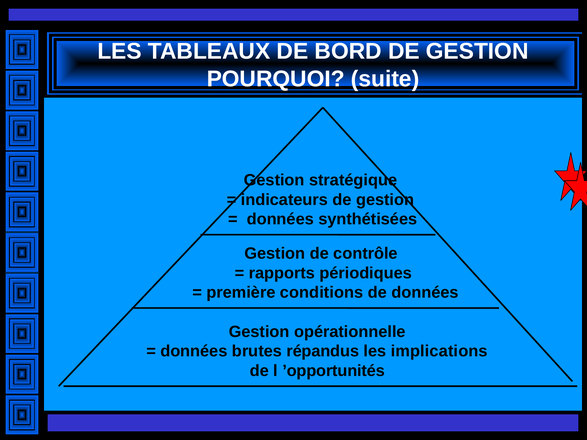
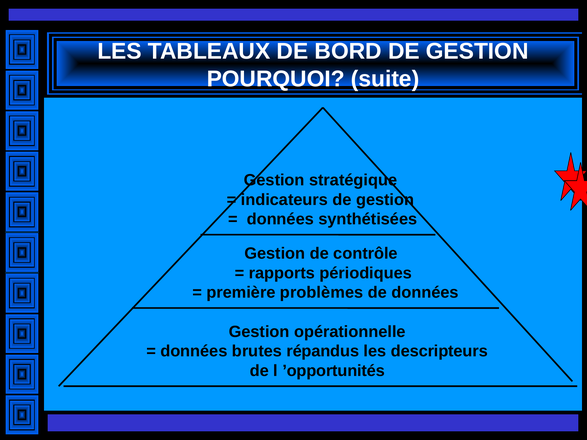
conditions: conditions -> problèmes
implications: implications -> descripteurs
